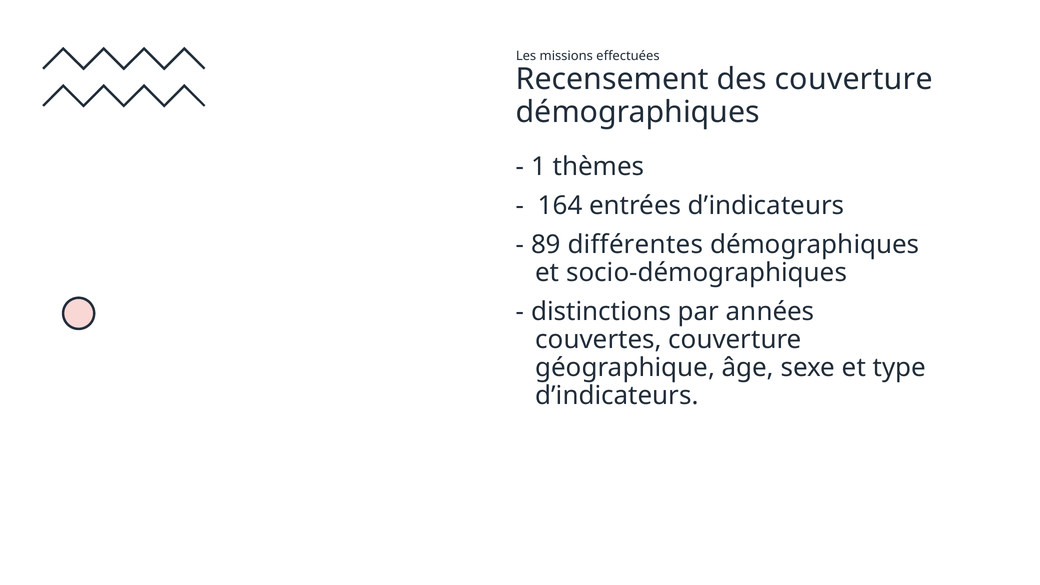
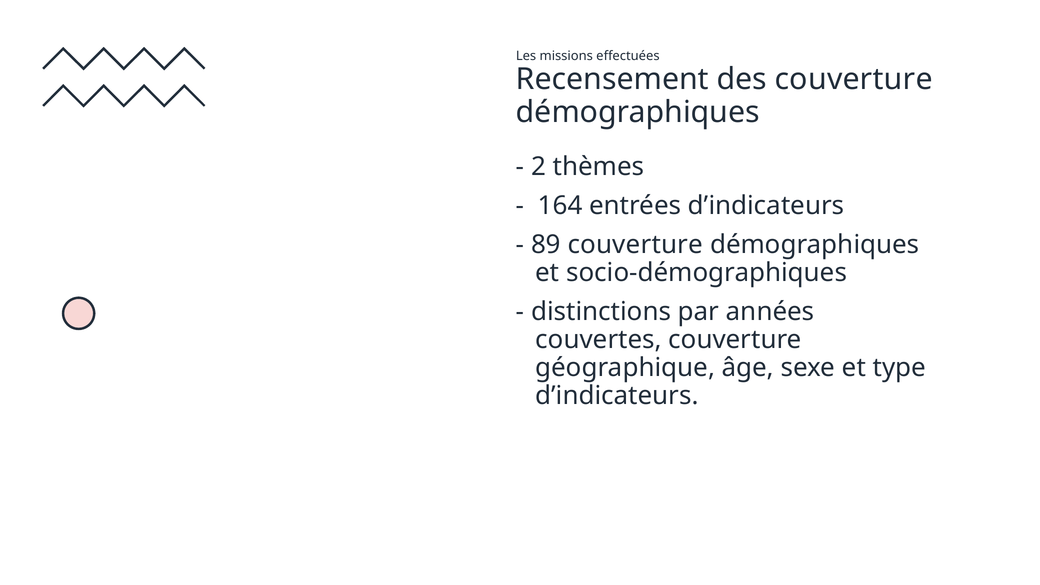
1: 1 -> 2
89 différentes: différentes -> couverture
